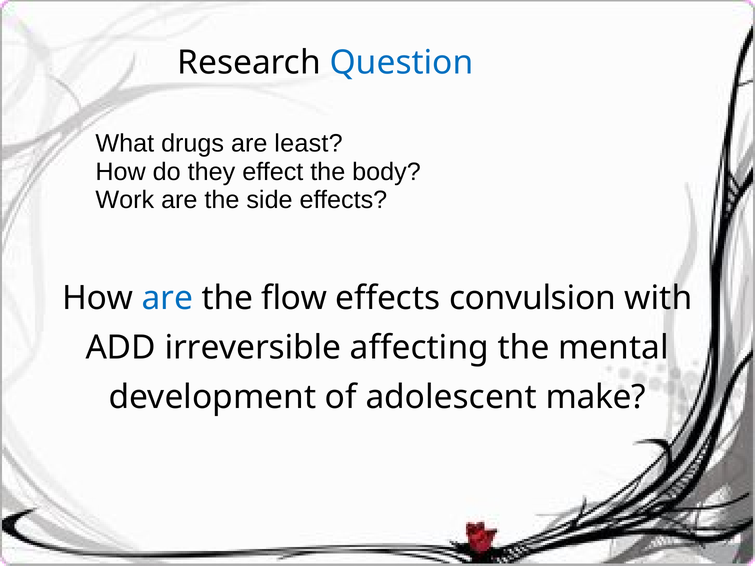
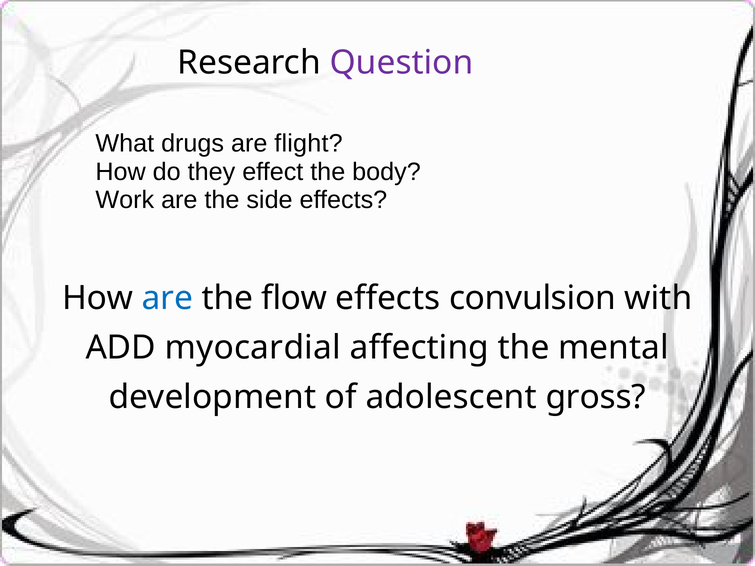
Question colour: blue -> purple
least: least -> flight
irreversible: irreversible -> myocardial
make: make -> gross
